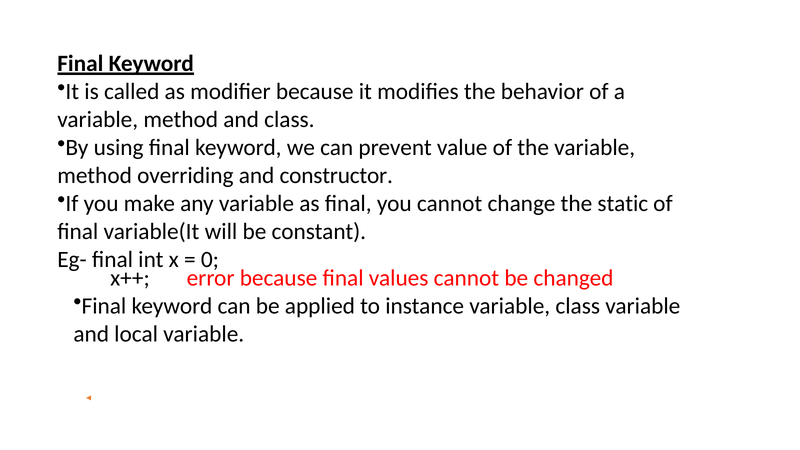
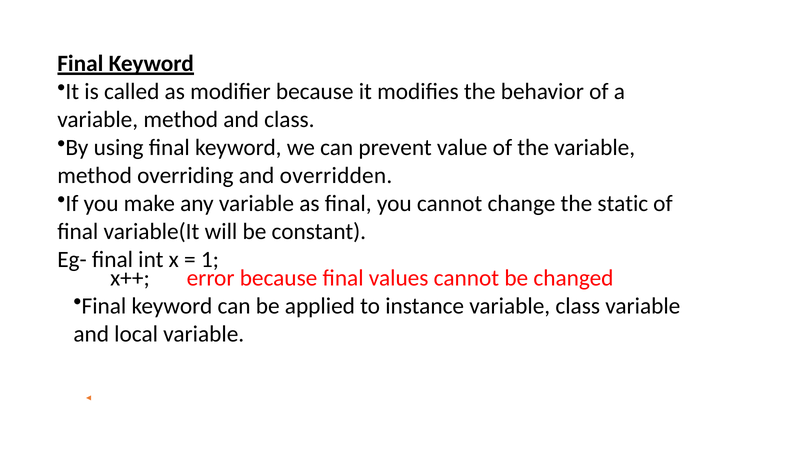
constructor: constructor -> overridden
0: 0 -> 1
